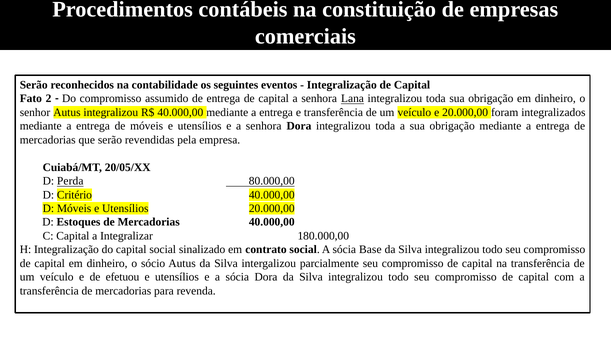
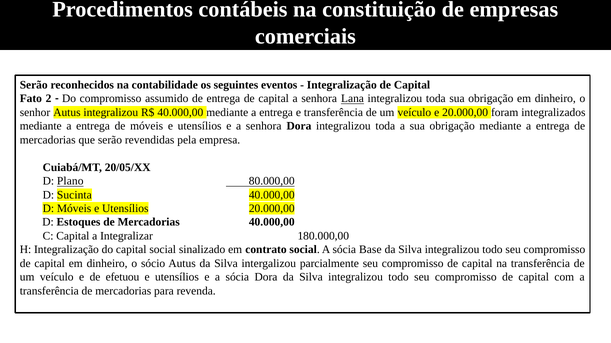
Perda: Perda -> Plano
Critério: Critério -> Sucinta
